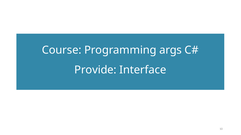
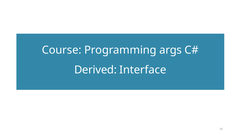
Provide: Provide -> Derived
